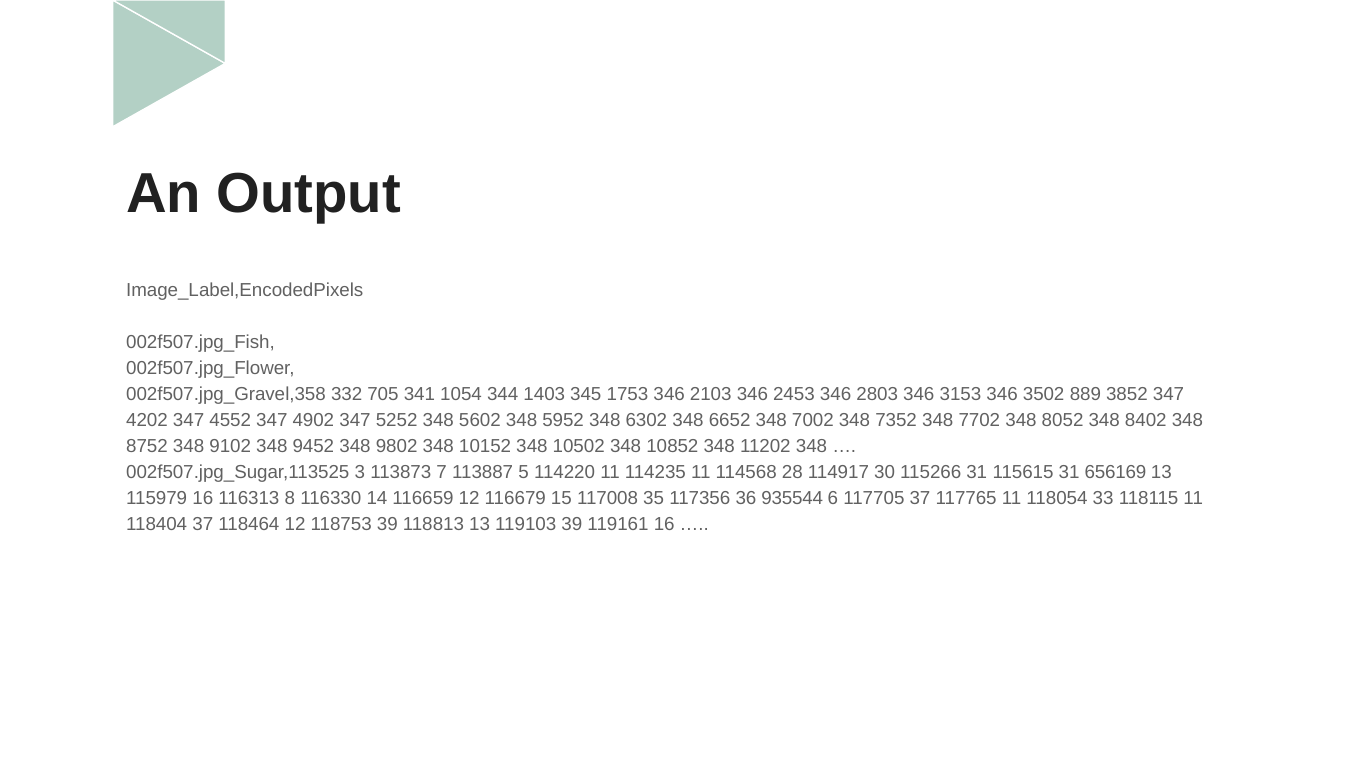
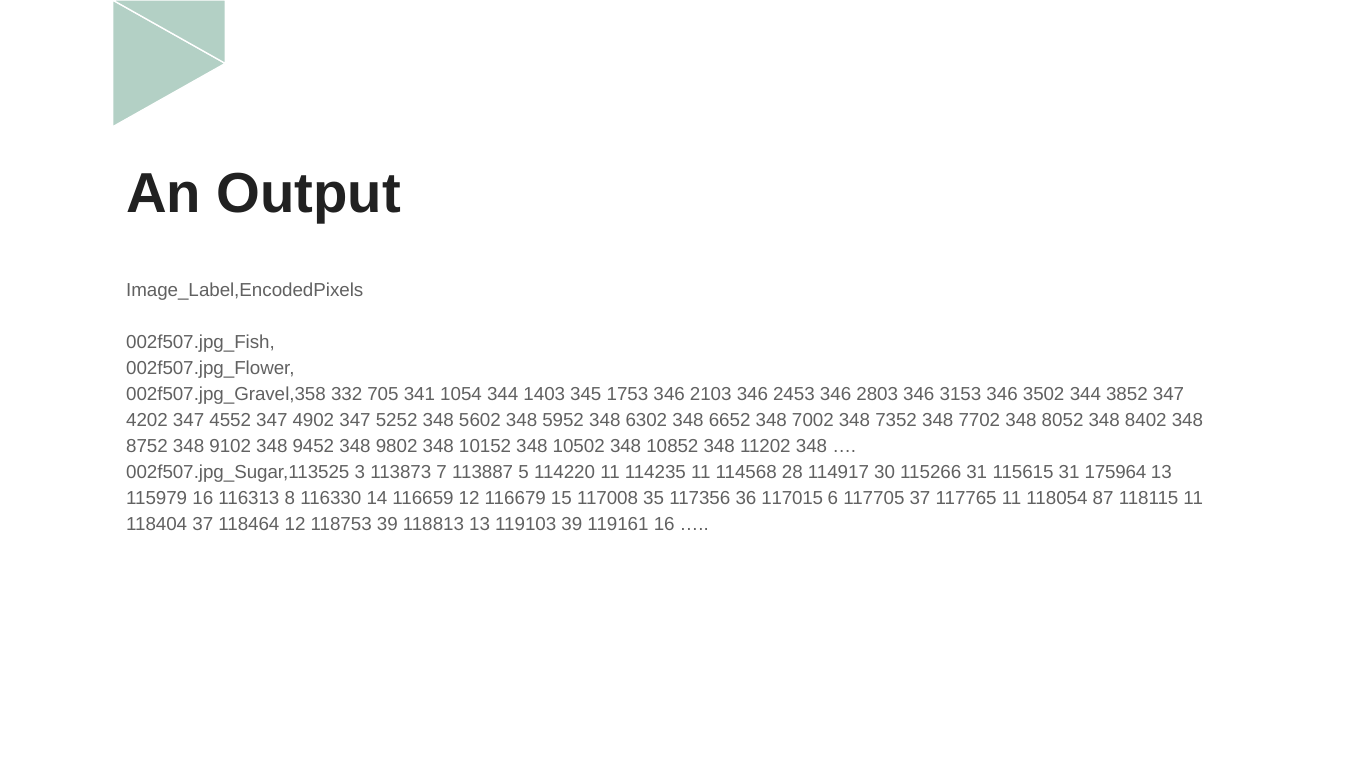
3502 889: 889 -> 344
656169: 656169 -> 175964
935544: 935544 -> 117015
33: 33 -> 87
